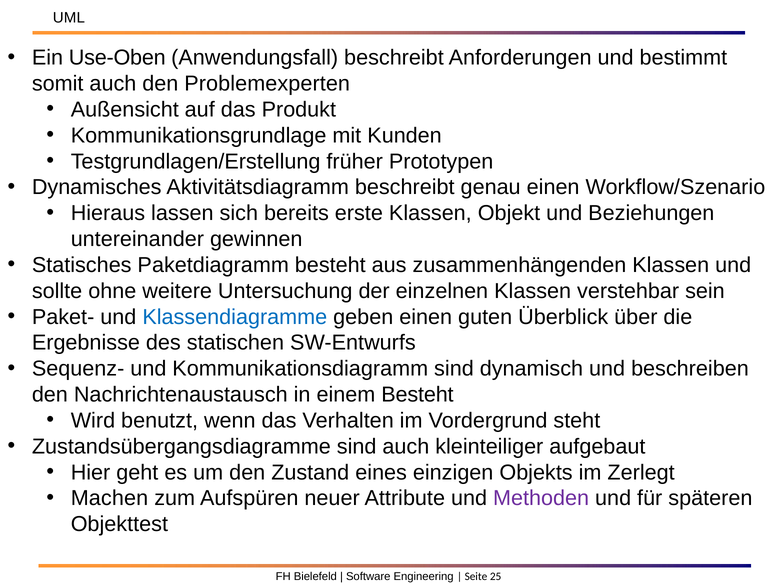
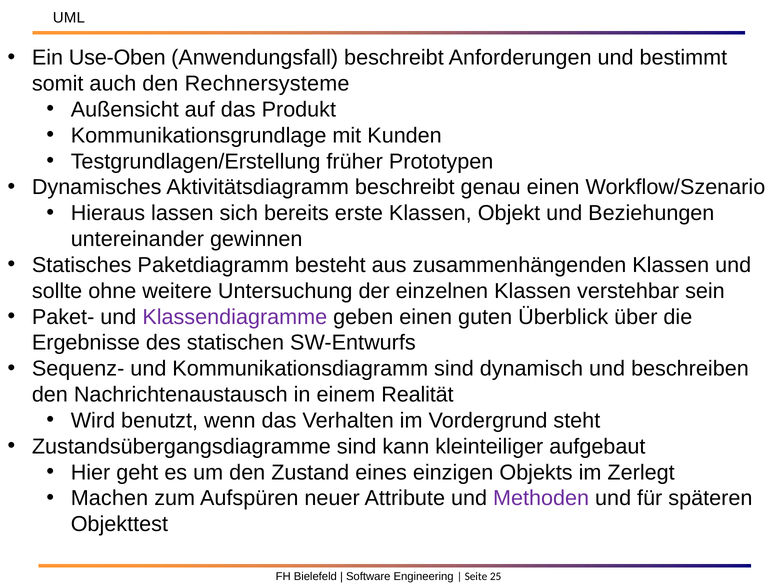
Problemexperten: Problemexperten -> Rechnersysteme
Klassendiagramme colour: blue -> purple
einem Besteht: Besteht -> Realität
sind auch: auch -> kann
